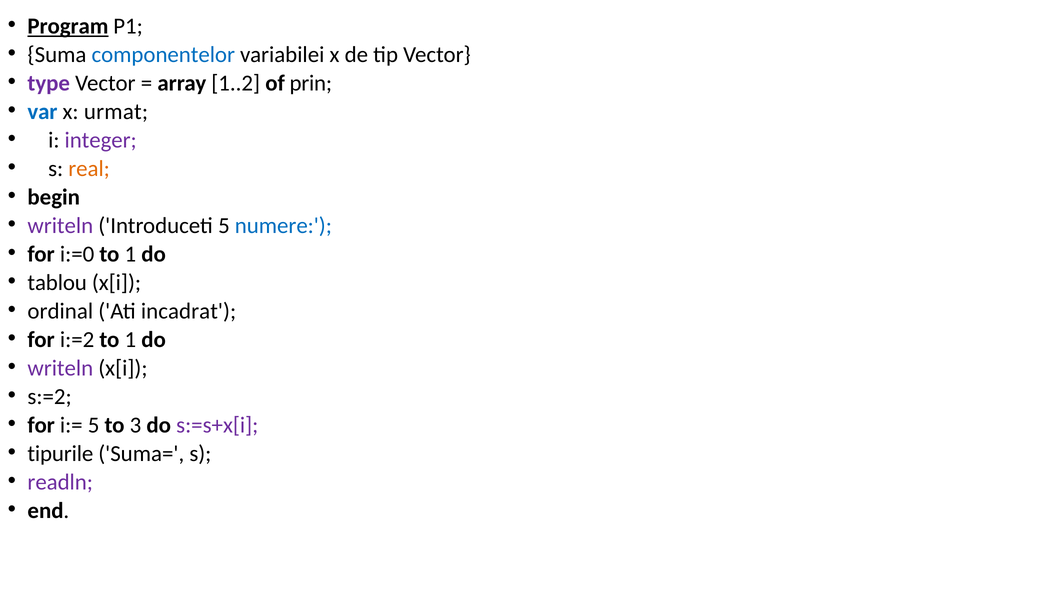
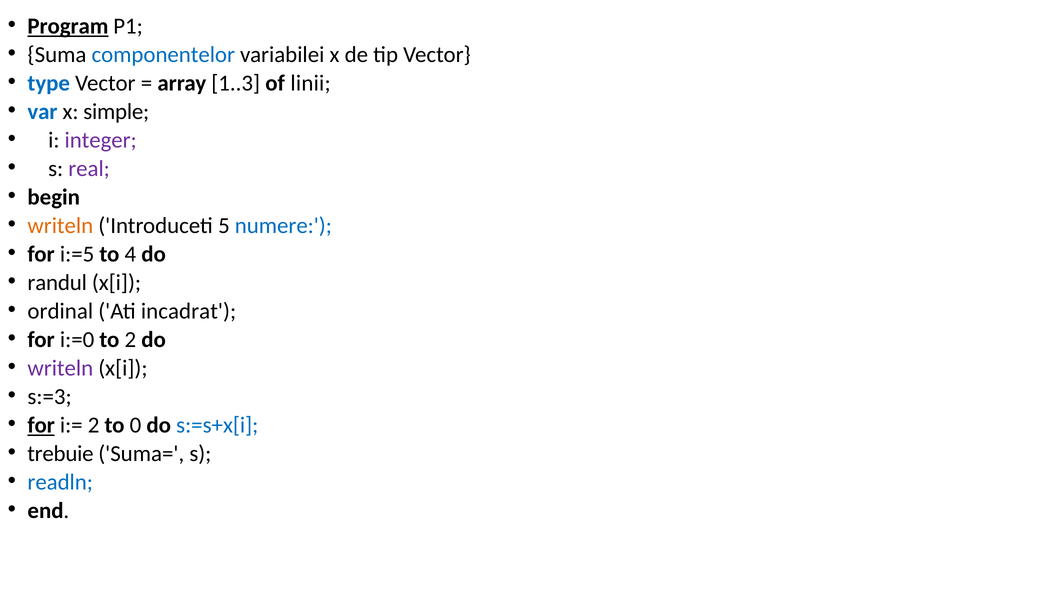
type colour: purple -> blue
1..2: 1..2 -> 1..3
prin: prin -> linii
urmat: urmat -> simple
real colour: orange -> purple
writeln at (60, 226) colour: purple -> orange
i:=0: i:=0 -> i:=5
1 at (130, 254): 1 -> 4
tablou: tablou -> randul
i:=2: i:=2 -> i:=0
1 at (130, 340): 1 -> 2
s:=2: s:=2 -> s:=3
for at (41, 425) underline: none -> present
i:= 5: 5 -> 2
3: 3 -> 0
s:=s+x[i colour: purple -> blue
tipurile: tipurile -> trebuie
readln colour: purple -> blue
